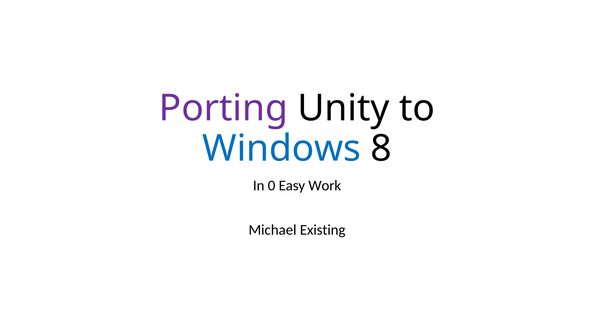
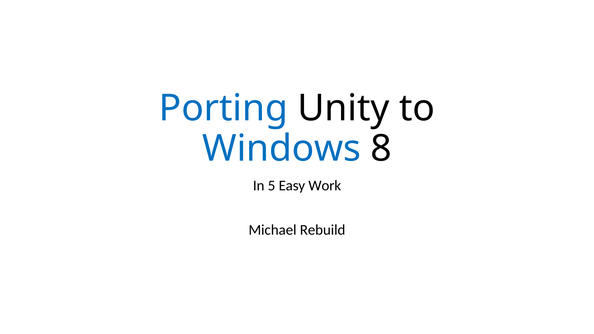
Porting colour: purple -> blue
0: 0 -> 5
Existing: Existing -> Rebuild
